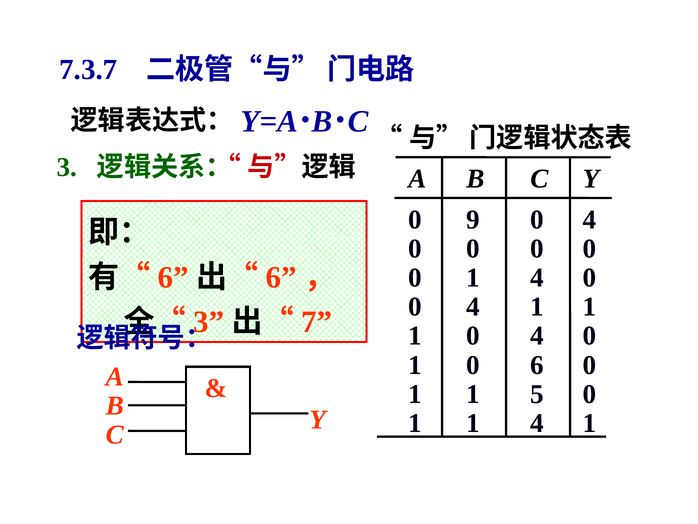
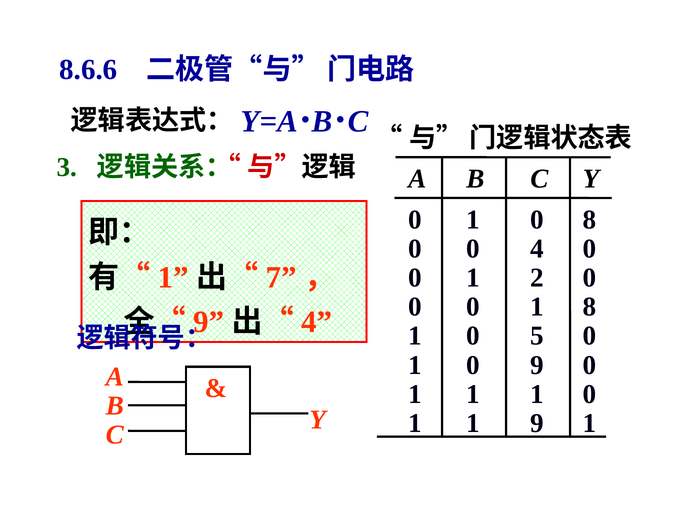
7.3.7: 7.3.7 -> 8.6.6
9 at (473, 219): 9 -> 1
4 at (589, 219): 4 -> 8
0 at (537, 248): 0 -> 4
6 at (173, 277): 6 -> 1
6 at (281, 277): 6 -> 7
0 1 4: 4 -> 2
4 at (473, 307): 4 -> 0
1 at (589, 307): 1 -> 8
3 at (209, 322): 3 -> 9
7 at (317, 322): 7 -> 4
1 0 4: 4 -> 5
0 6: 6 -> 9
1 1 5: 5 -> 1
1 1 4: 4 -> 9
